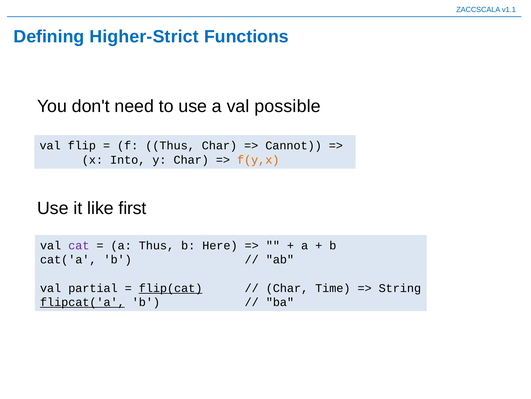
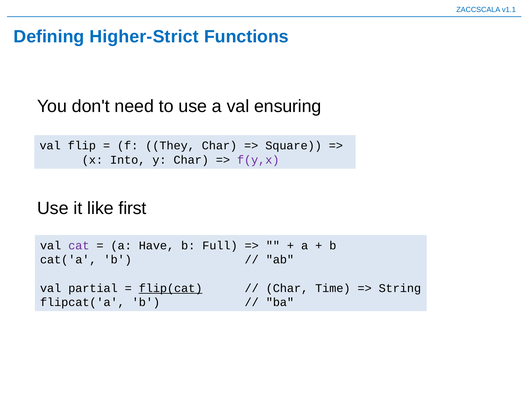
possible: possible -> ensuring
f Thus: Thus -> They
Cannot: Cannot -> Square
f(y,x colour: orange -> purple
a Thus: Thus -> Have
Here: Here -> Full
flipcat('a underline: present -> none
